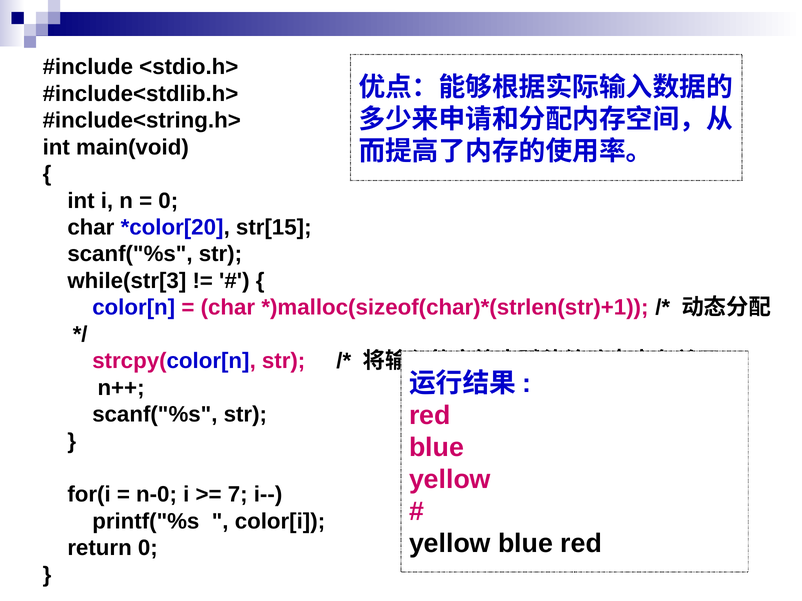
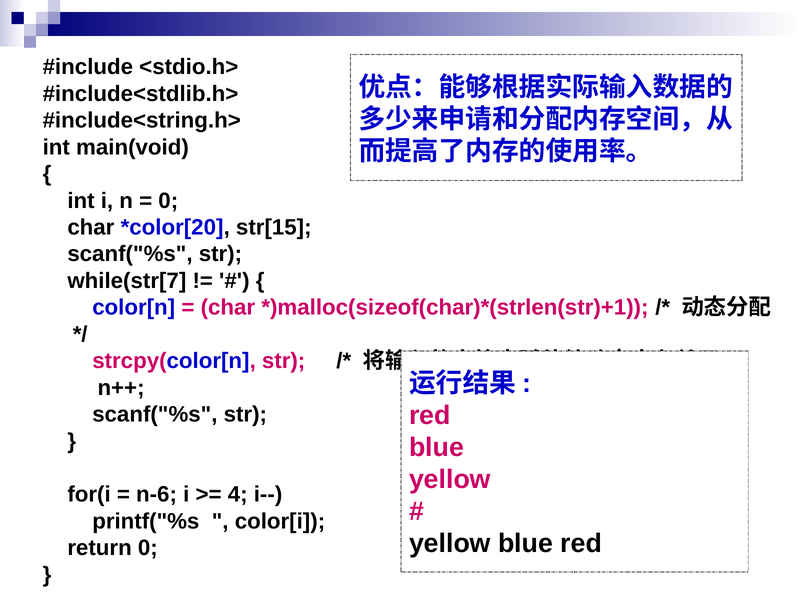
while(str[3: while(str[3 -> while(str[7
n-0: n-0 -> n-6
7: 7 -> 4
